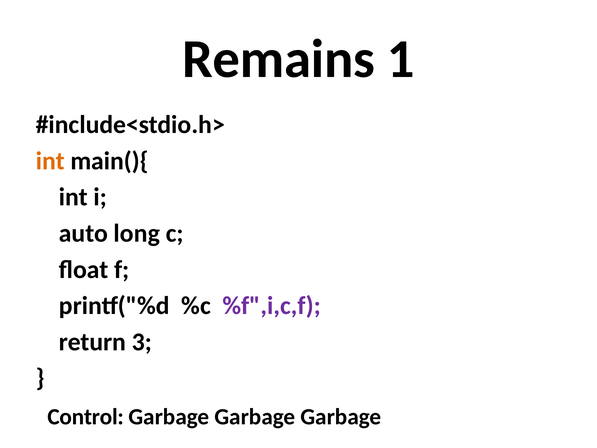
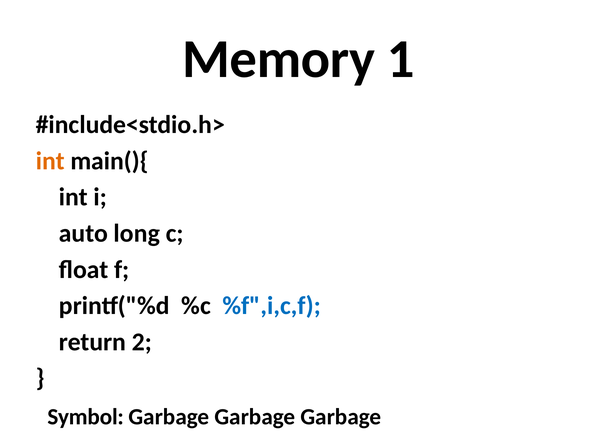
Remains: Remains -> Memory
%f",i,c,f colour: purple -> blue
3: 3 -> 2
Control: Control -> Symbol
